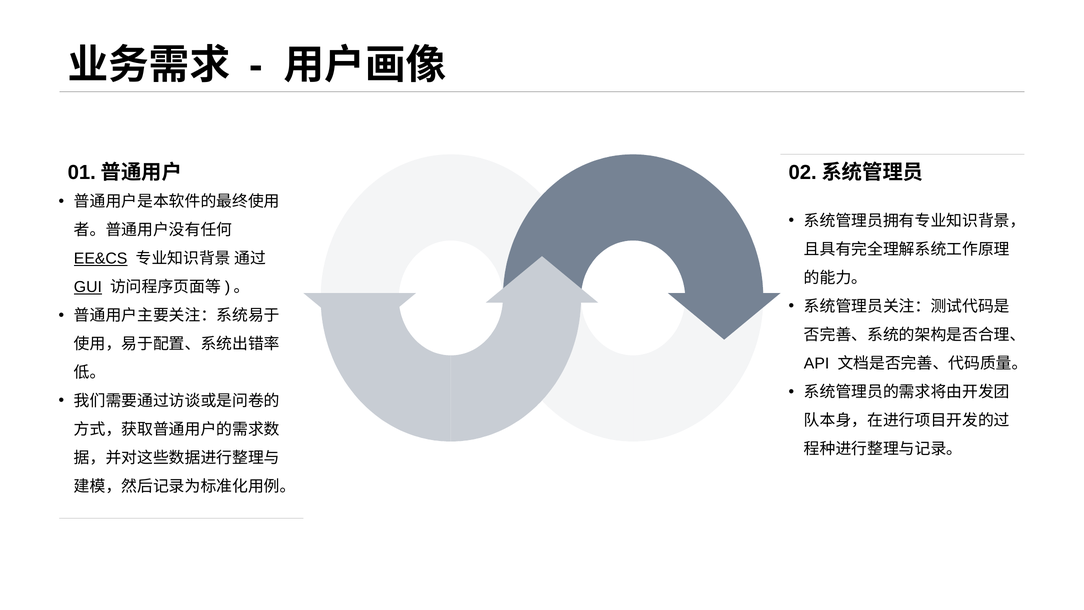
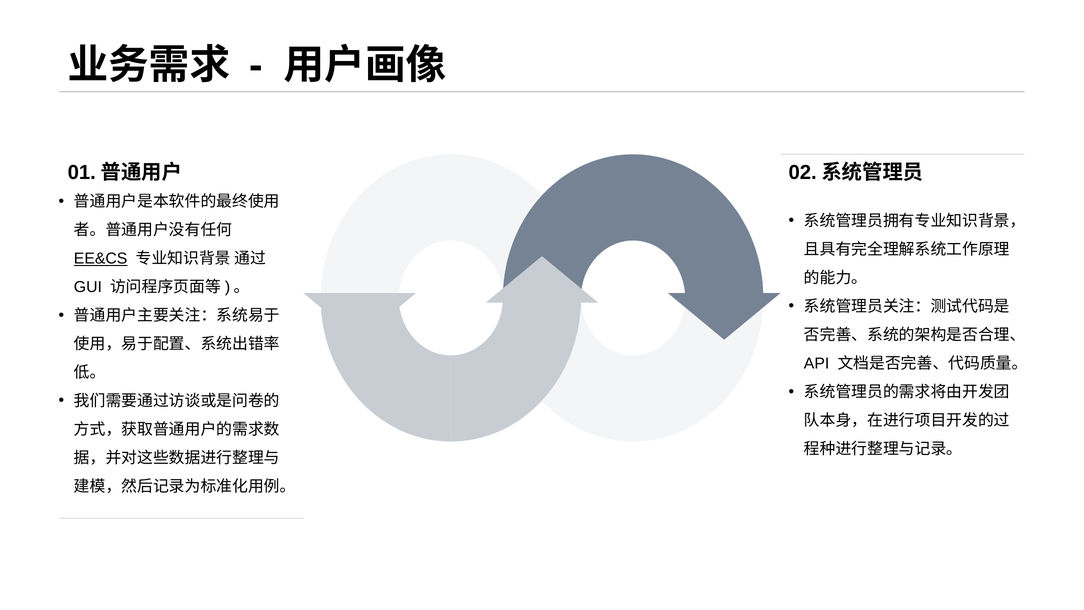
GUI underline: present -> none
